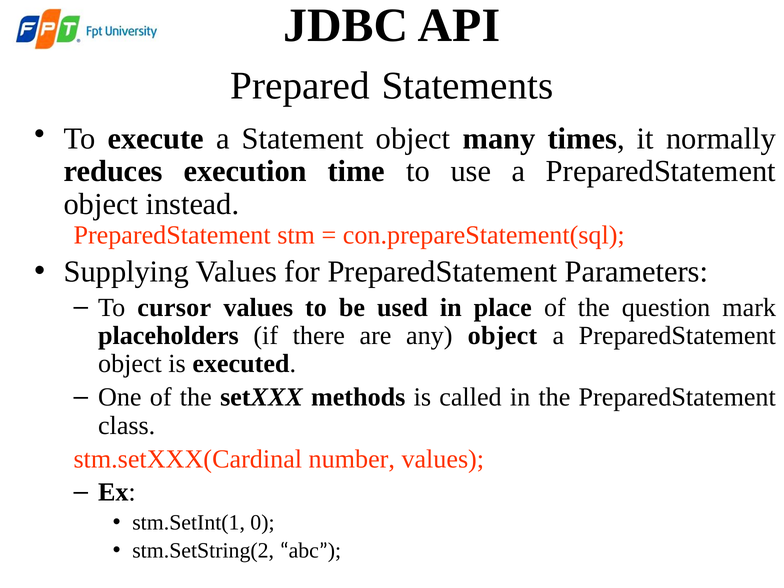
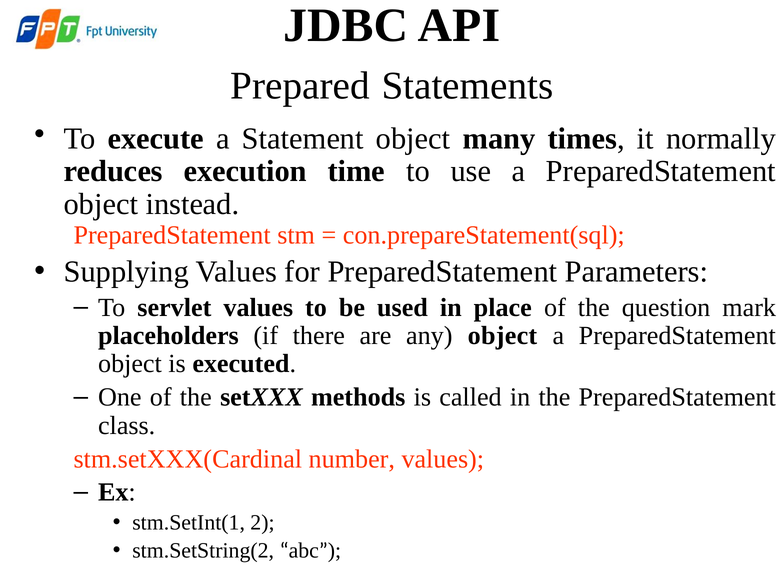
cursor: cursor -> servlet
0: 0 -> 2
